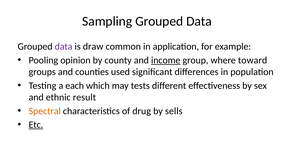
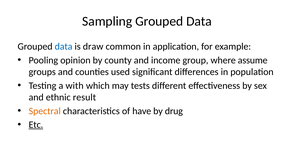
data at (64, 47) colour: purple -> blue
income underline: present -> none
toward: toward -> assume
each: each -> with
drug: drug -> have
sells: sells -> drug
